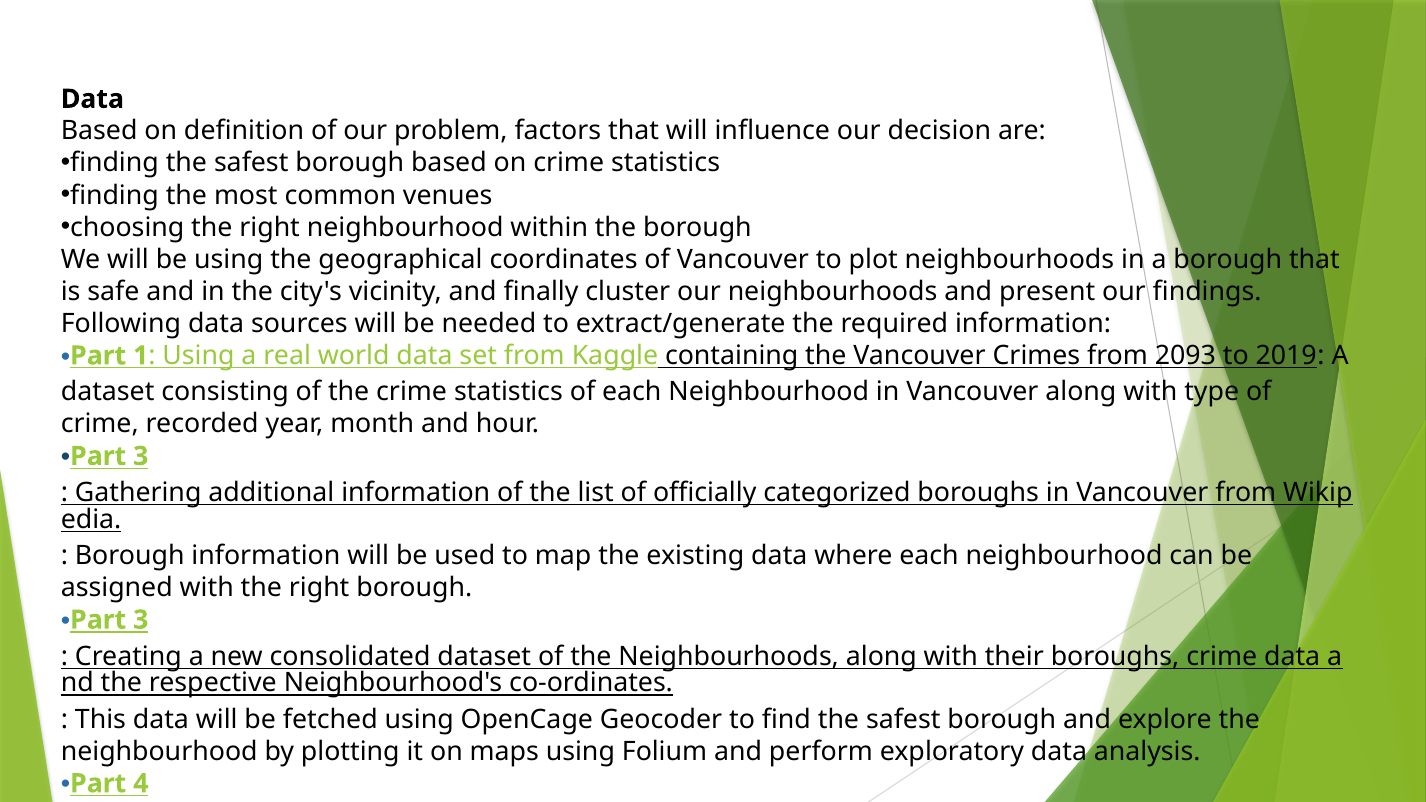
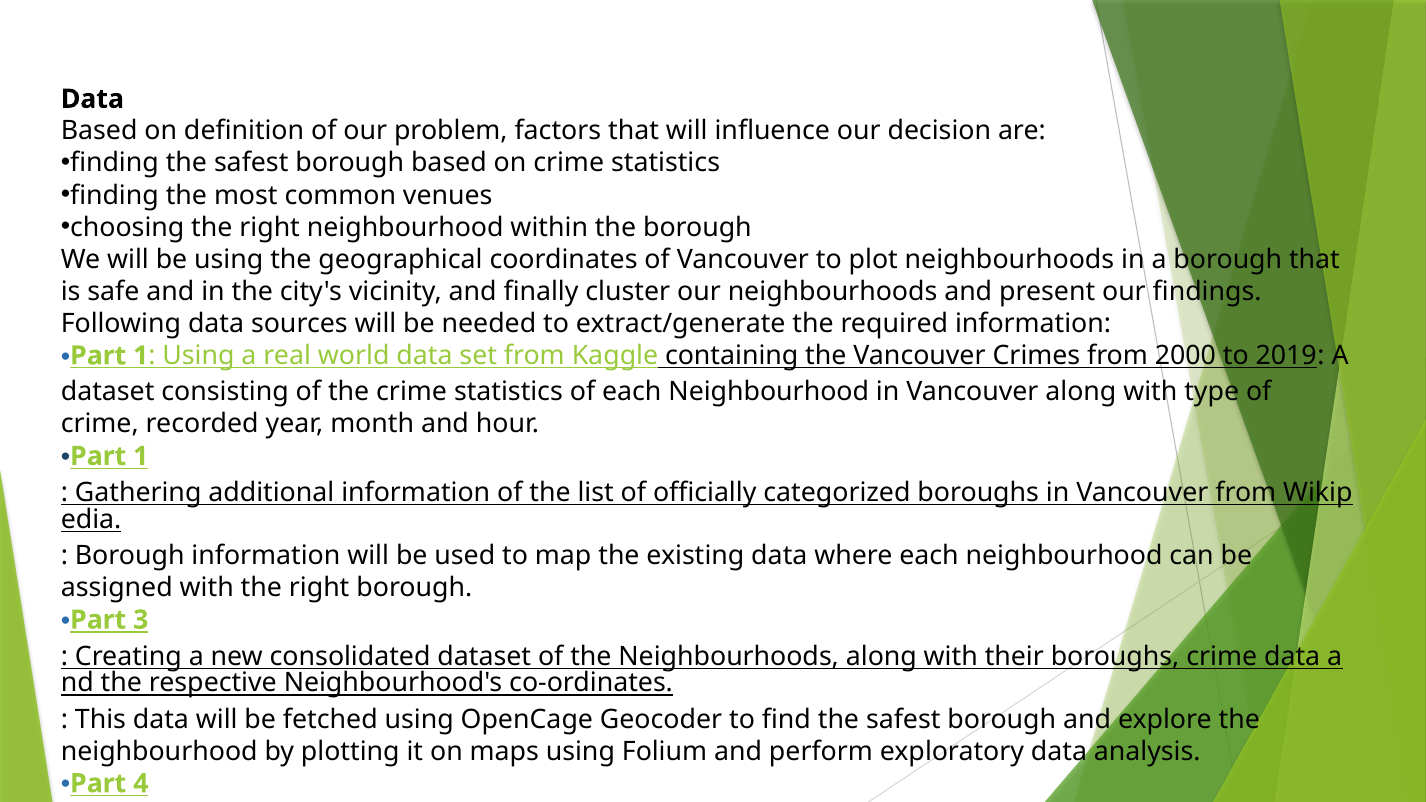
2093: 2093 -> 2000
3 at (141, 456): 3 -> 1
